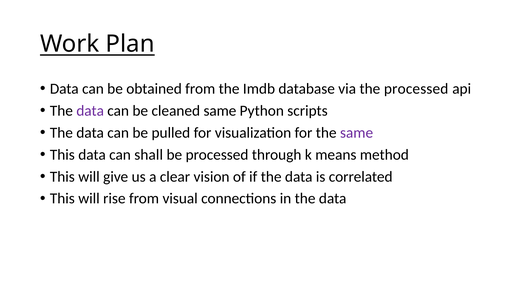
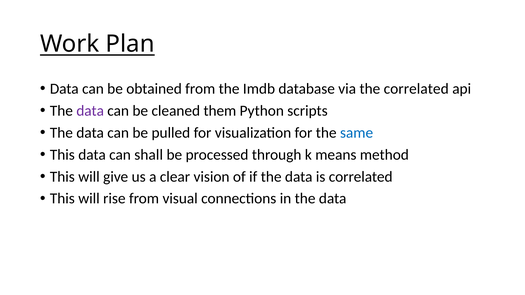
the processed: processed -> correlated
cleaned same: same -> them
same at (357, 133) colour: purple -> blue
